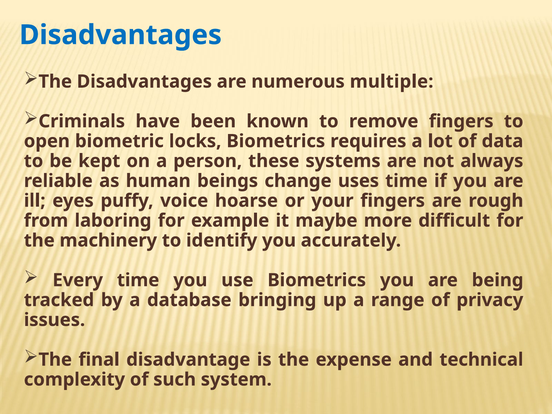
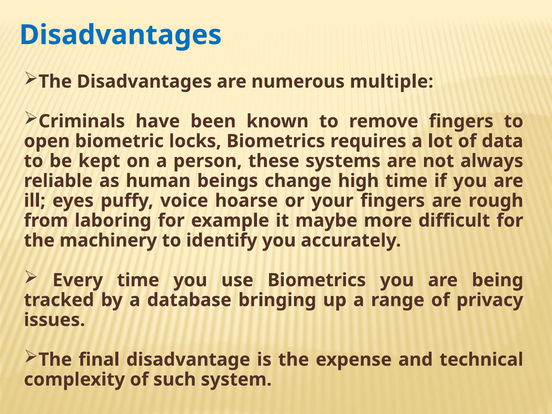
uses: uses -> high
